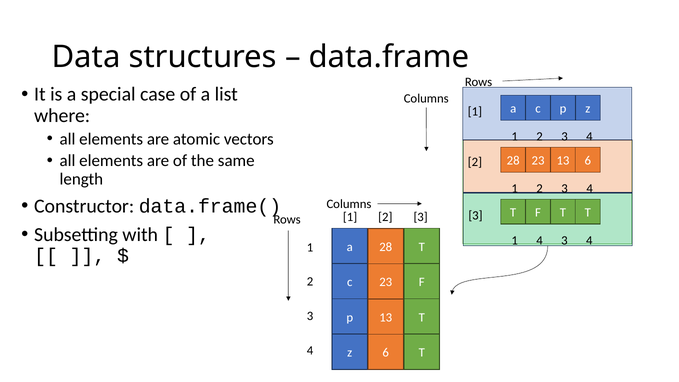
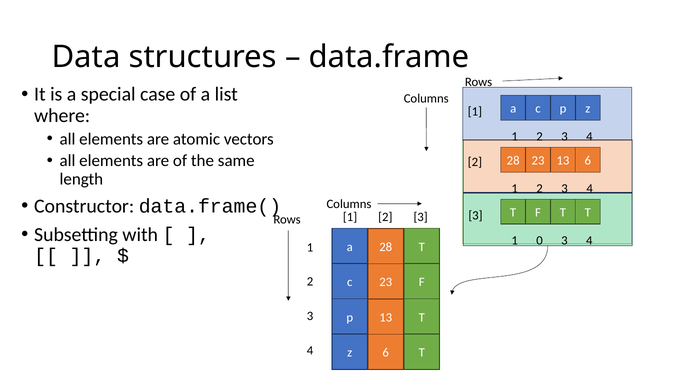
1 4: 4 -> 0
